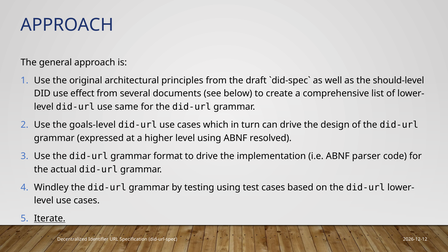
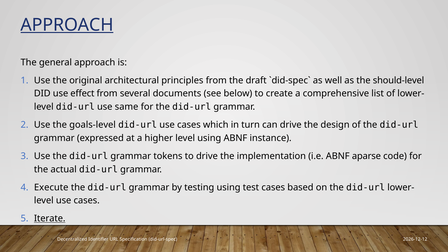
APPROACH at (67, 25) underline: none -> present
resolved: resolved -> instance
format: format -> tokens
parser: parser -> aparse
Windley: Windley -> Execute
